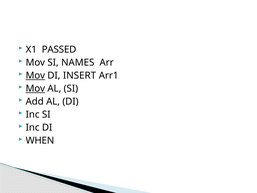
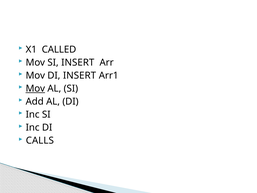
PASSED: PASSED -> CALLED
SI NAMES: NAMES -> INSERT
Mov at (35, 75) underline: present -> none
WHEN: WHEN -> CALLS
